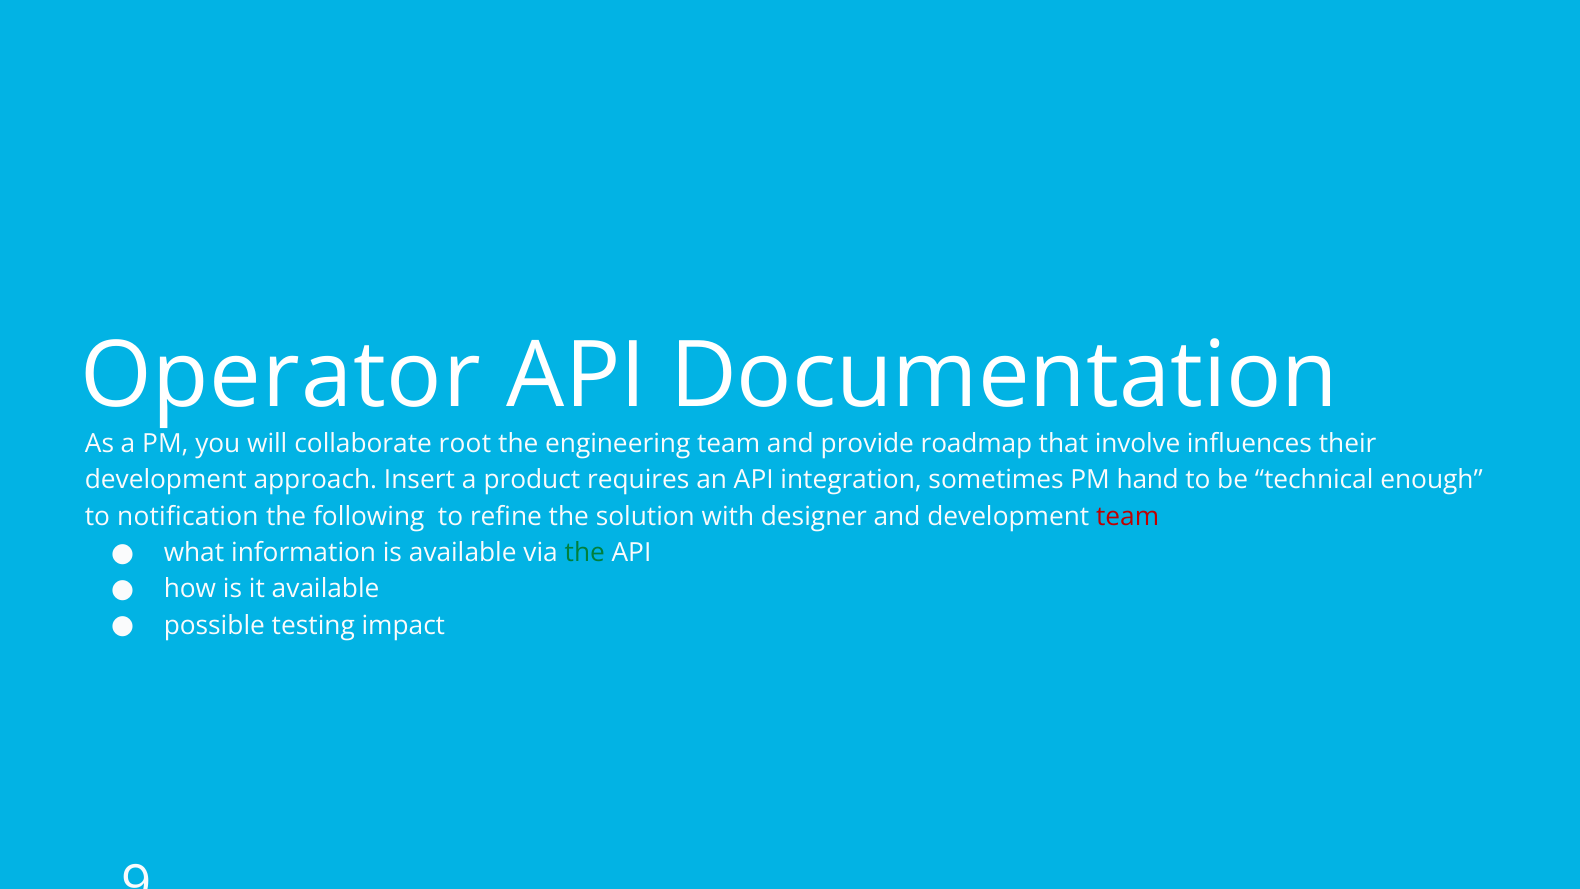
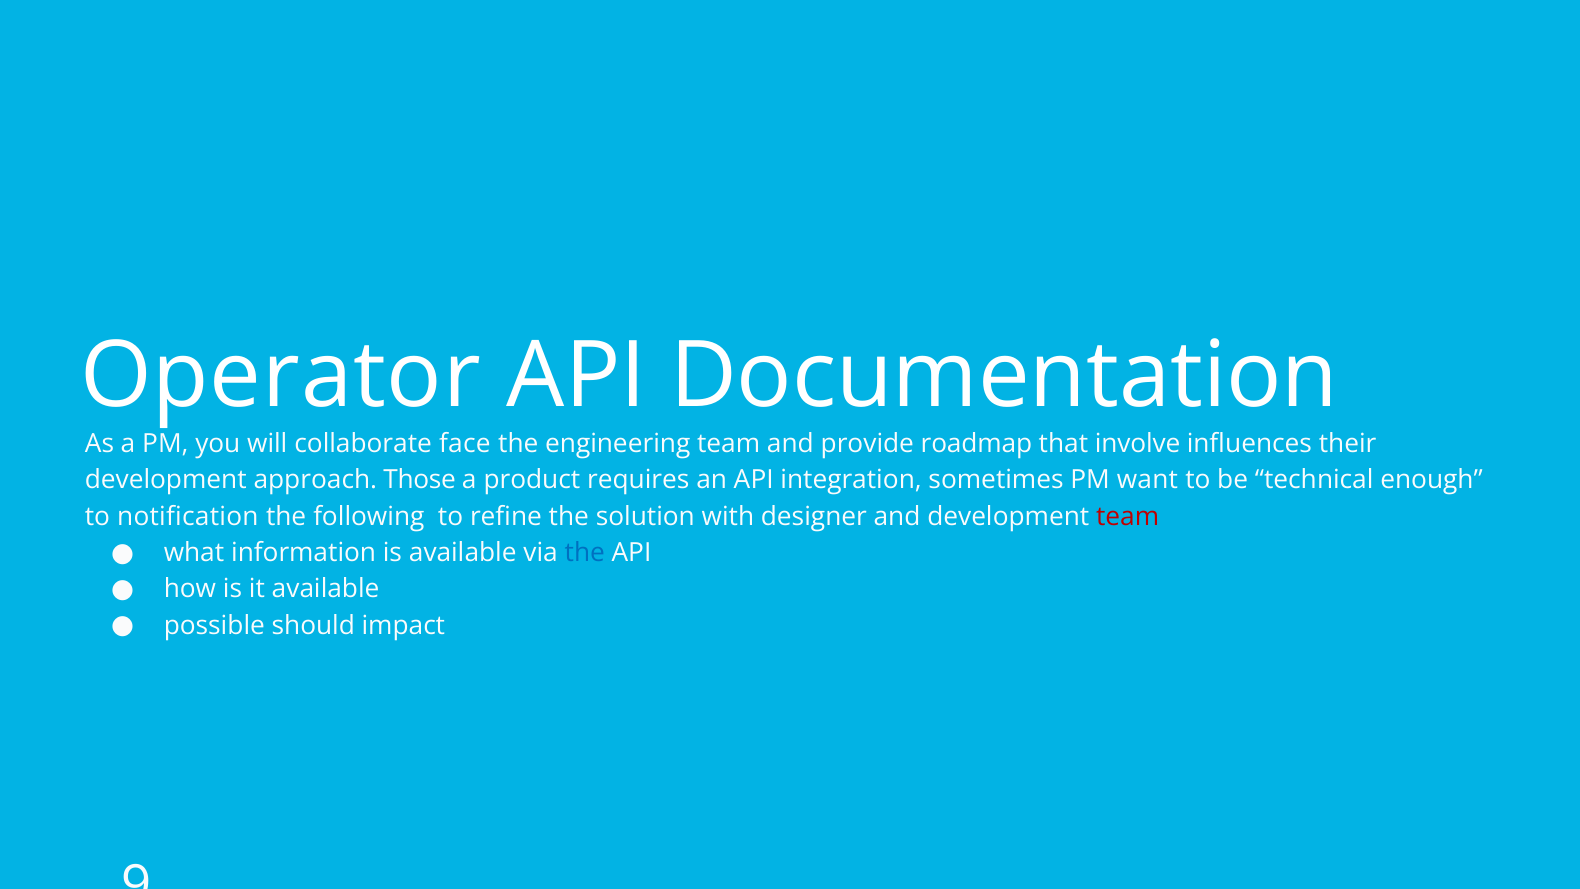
root: root -> face
Insert: Insert -> Those
hand: hand -> want
the at (585, 553) colour: green -> blue
testing: testing -> should
